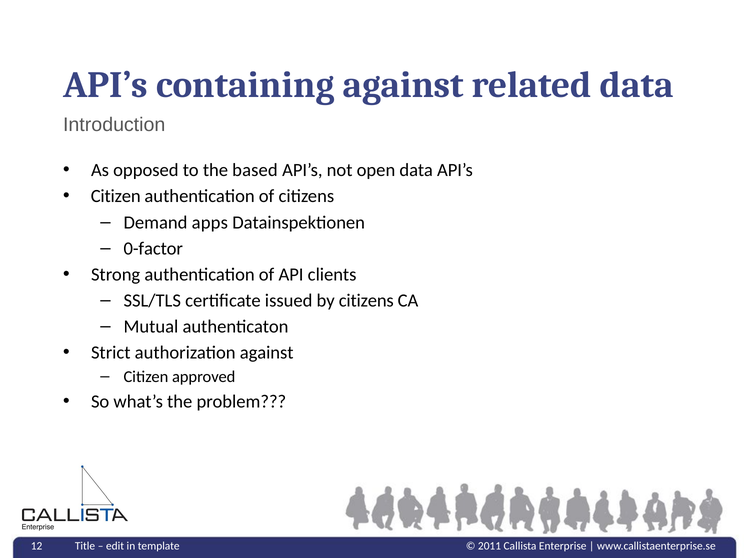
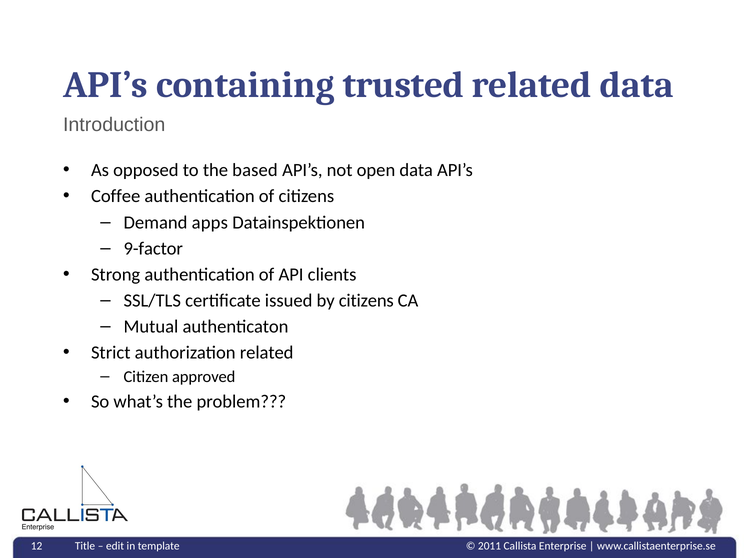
containing against: against -> trusted
Citizen at (116, 196): Citizen -> Coffee
0-factor: 0-factor -> 9-factor
authorization against: against -> related
